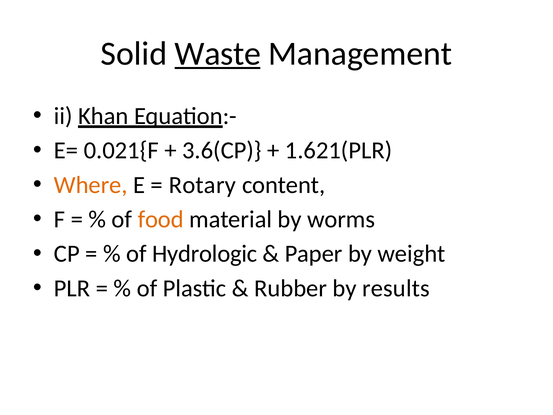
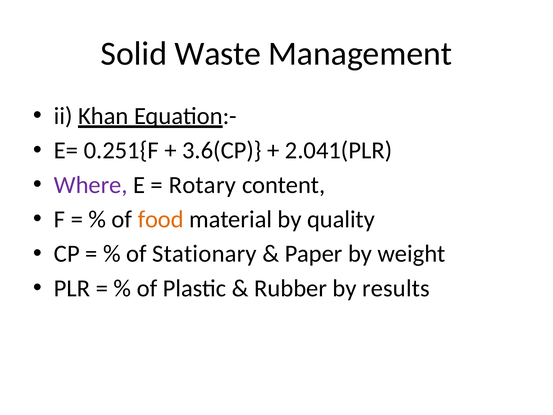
Waste underline: present -> none
0.021{F: 0.021{F -> 0.251{F
1.621(PLR: 1.621(PLR -> 2.041(PLR
Where colour: orange -> purple
worms: worms -> quality
Hydrologic: Hydrologic -> Stationary
